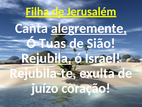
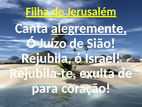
Tuas: Tuas -> Juízo
Rejubila underline: present -> none
juízo: juízo -> para
